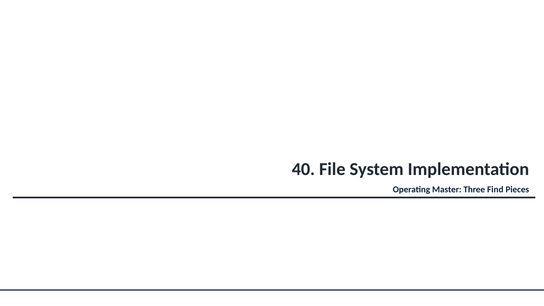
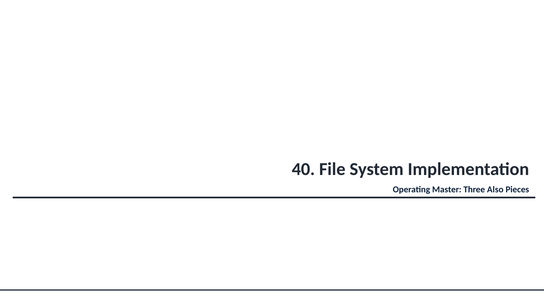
Find: Find -> Also
